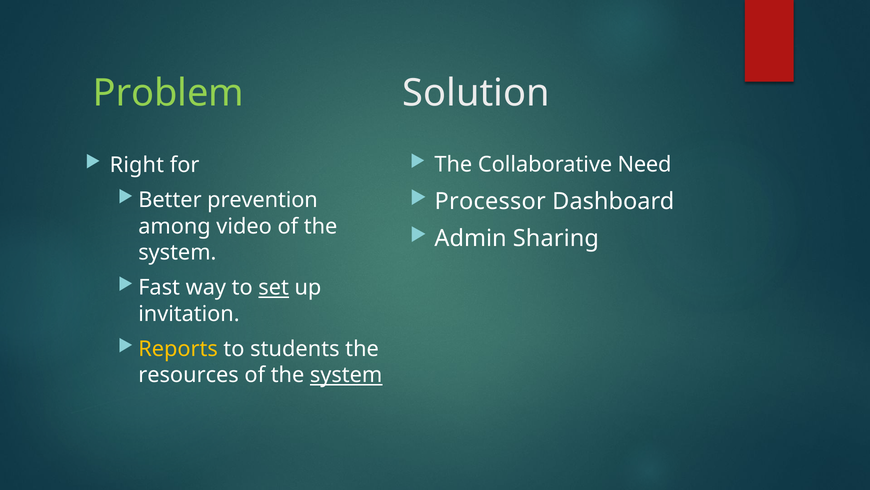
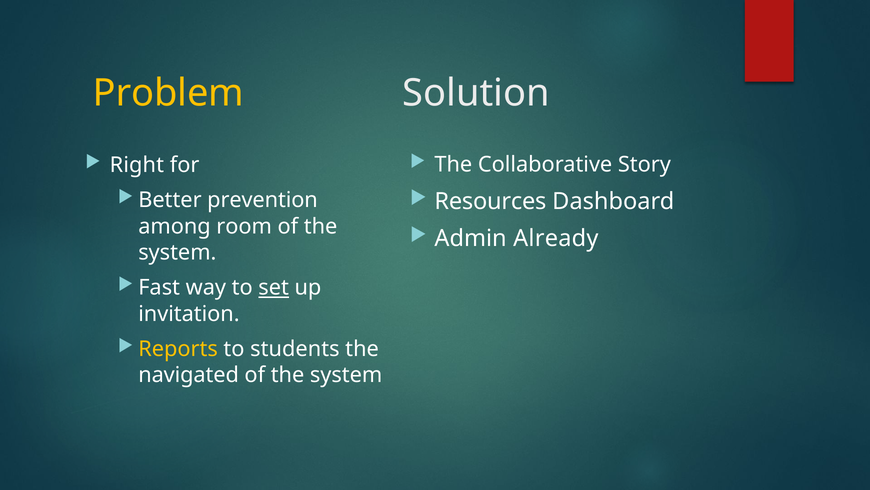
Problem colour: light green -> yellow
Need: Need -> Story
Processor: Processor -> Resources
video: video -> room
Sharing: Sharing -> Already
resources: resources -> navigated
system at (346, 375) underline: present -> none
